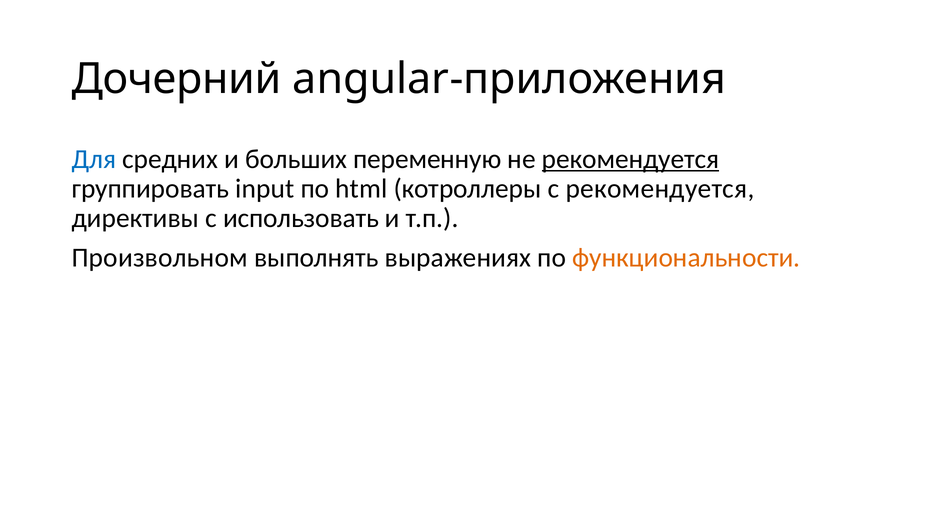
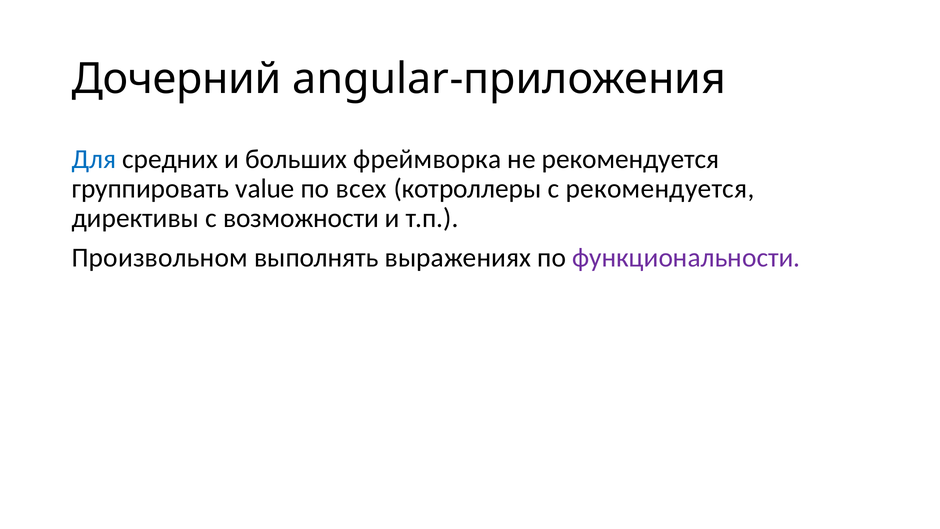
переменную: переменную -> фреймворка
рекомендуется at (630, 159) underline: present -> none
input: input -> value
html: html -> всех
использовать: использовать -> возможности
функциональности colour: orange -> purple
